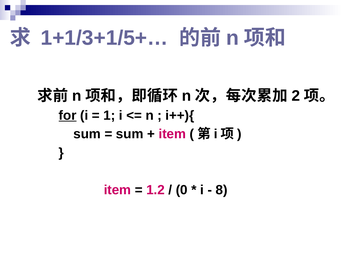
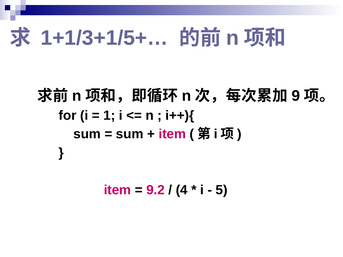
2: 2 -> 9
for underline: present -> none
1.2: 1.2 -> 9.2
0: 0 -> 4
8: 8 -> 5
